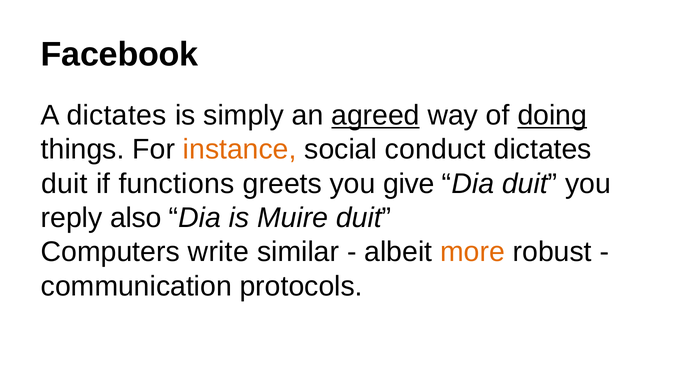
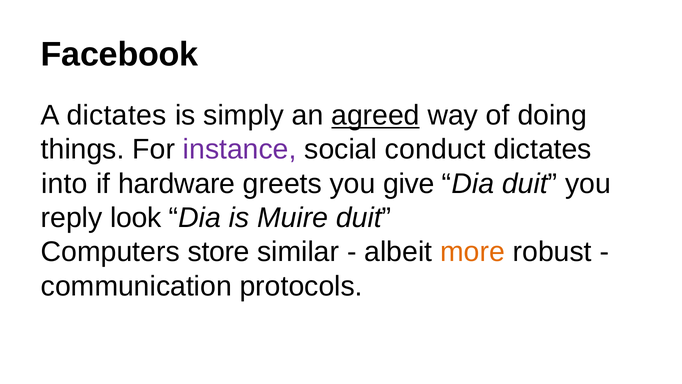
doing underline: present -> none
instance colour: orange -> purple
duit at (64, 184): duit -> into
functions: functions -> hardware
also: also -> look
write: write -> store
